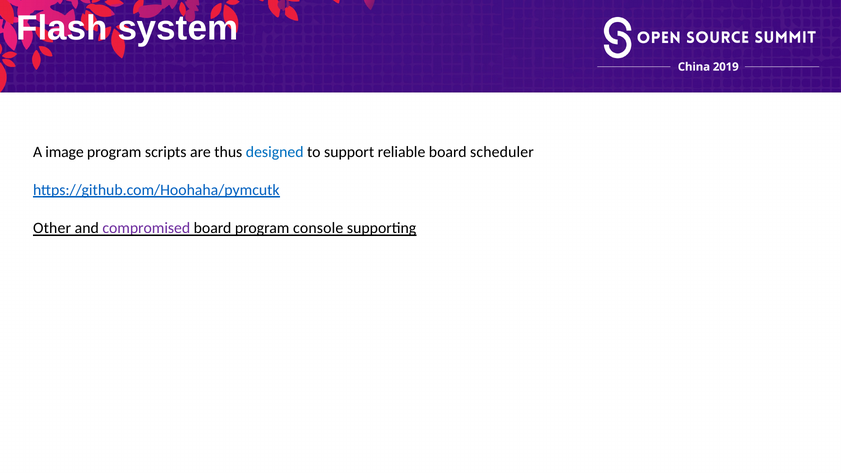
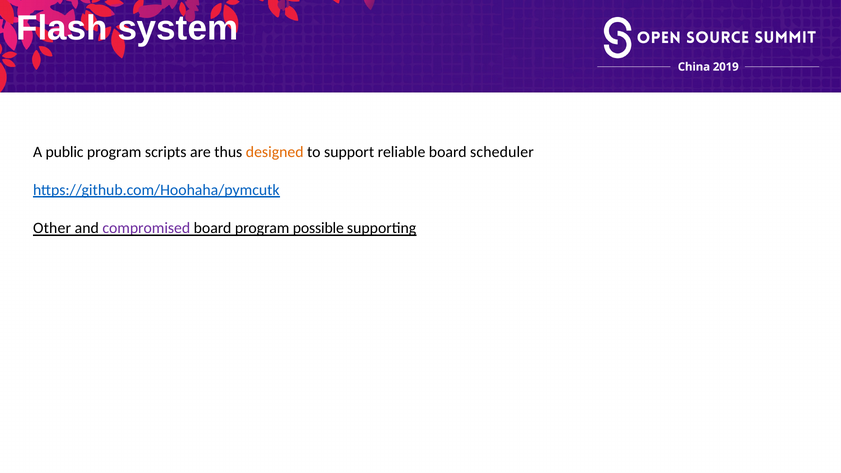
image: image -> public
designed colour: blue -> orange
console: console -> possible
